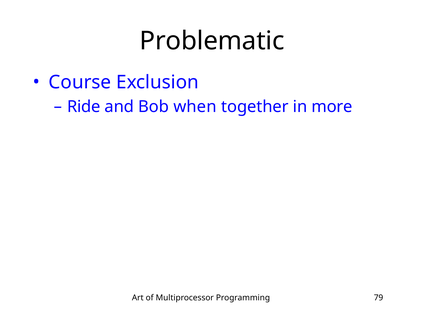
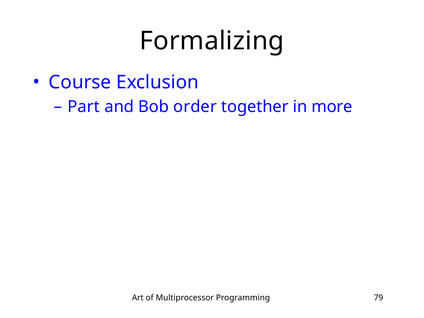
Problematic: Problematic -> Formalizing
Ride: Ride -> Part
when: when -> order
